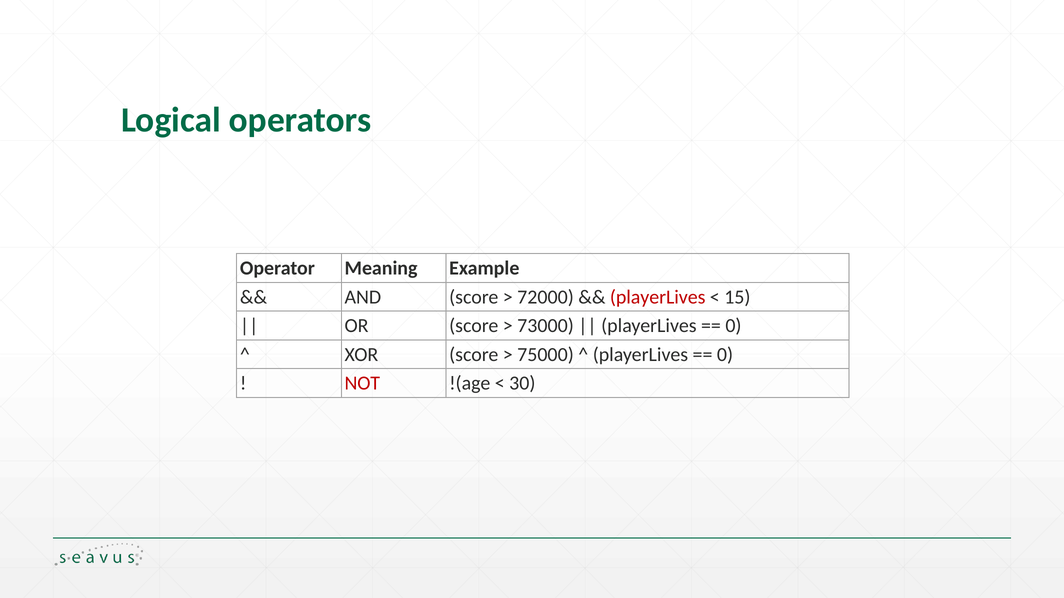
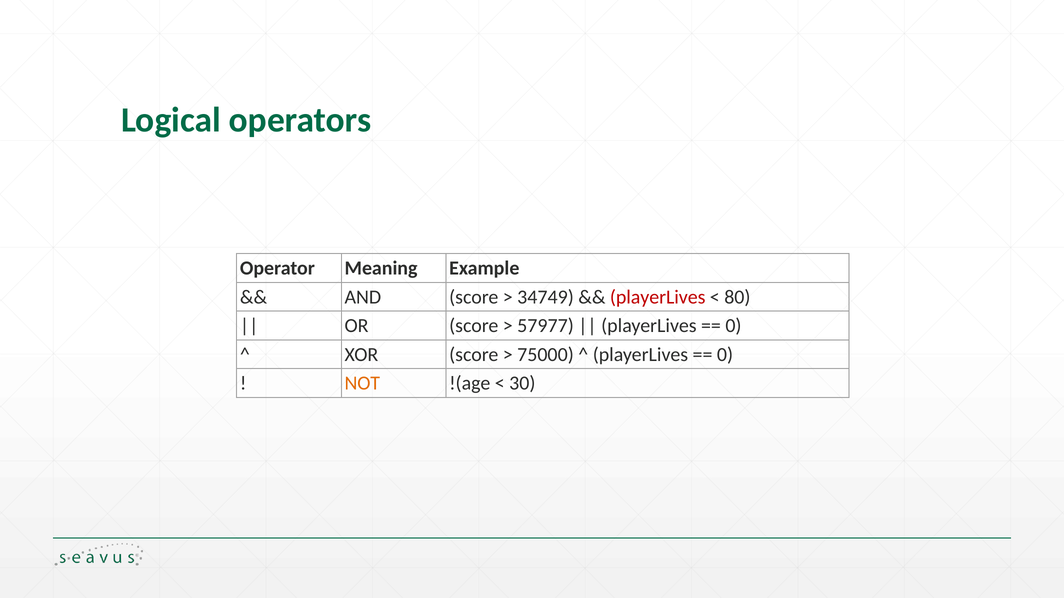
72000: 72000 -> 34749
15: 15 -> 80
73000: 73000 -> 57977
NOT colour: red -> orange
